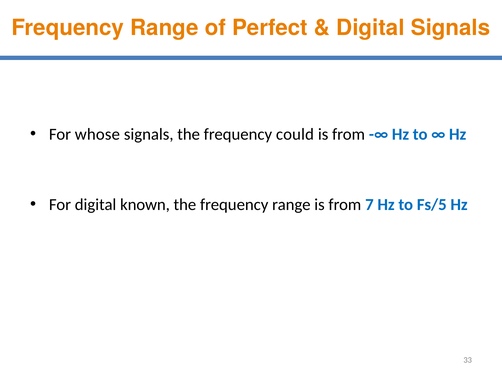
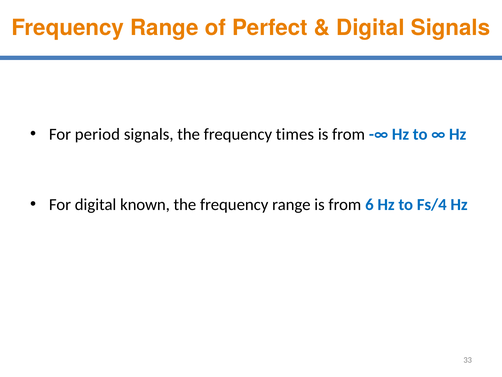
whose: whose -> period
could: could -> times
7: 7 -> 6
Fs/5: Fs/5 -> Fs/4
